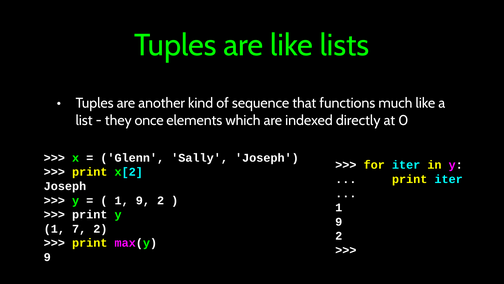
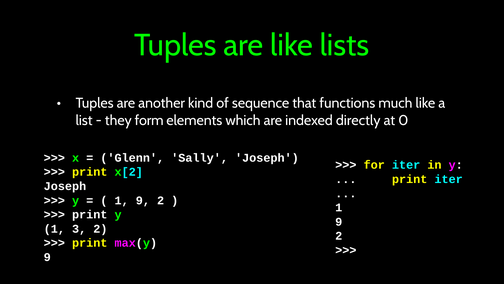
once: once -> form
7: 7 -> 3
